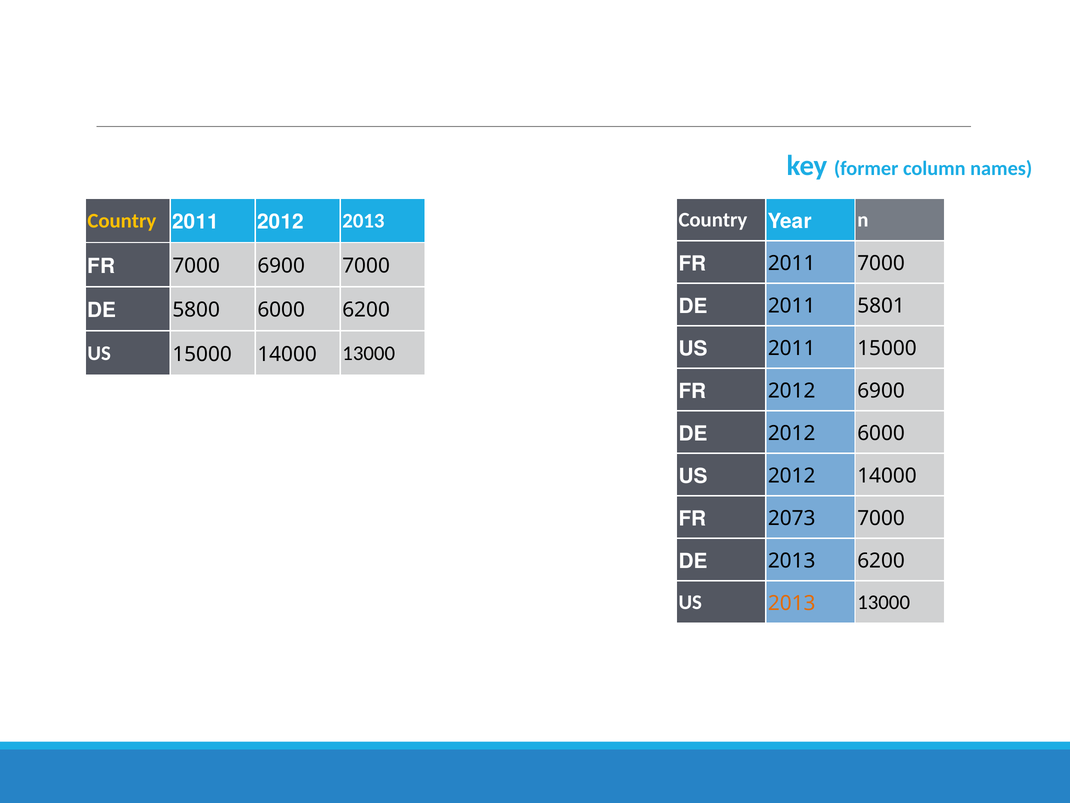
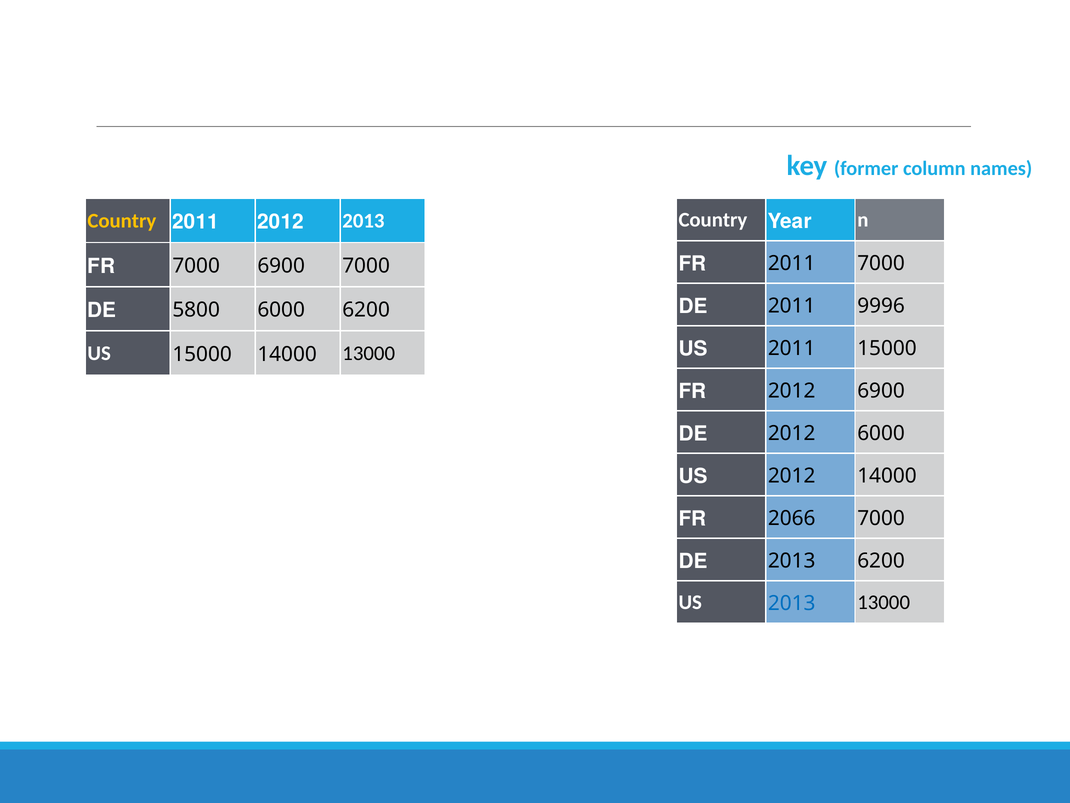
5801: 5801 -> 9996
2073: 2073 -> 2066
2013 at (792, 603) colour: orange -> blue
